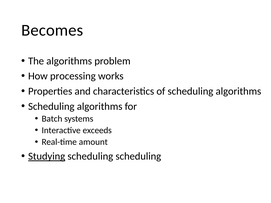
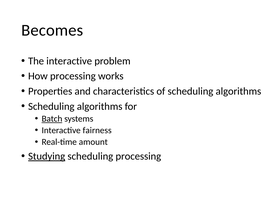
The algorithms: algorithms -> interactive
Batch underline: none -> present
exceeds: exceeds -> fairness
scheduling scheduling: scheduling -> processing
